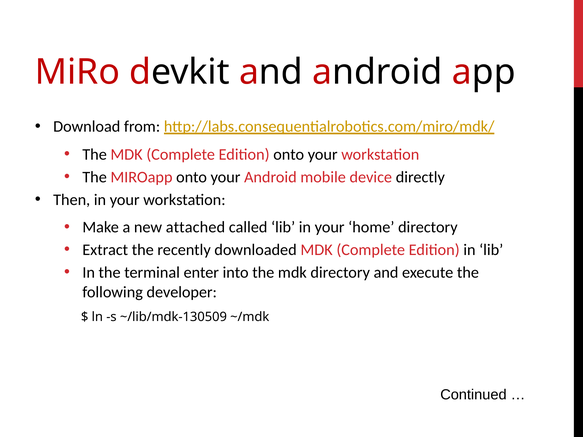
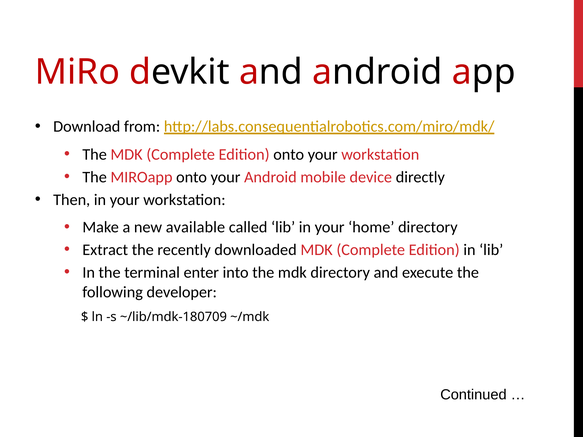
attached: attached -> available
~/lib/mdk-130509: ~/lib/mdk-130509 -> ~/lib/mdk-180709
